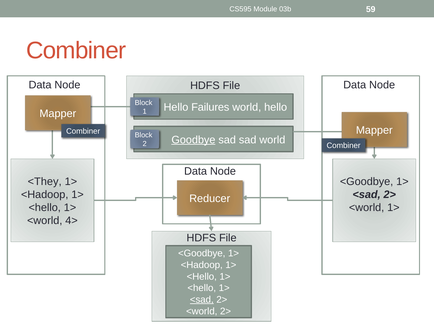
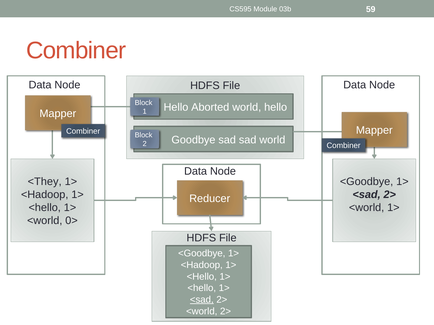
Failures: Failures -> Aborted
Goodbye underline: present -> none
4>: 4> -> 0>
